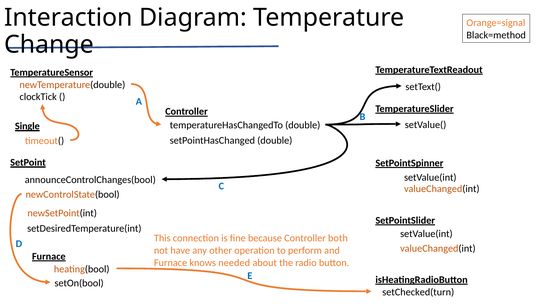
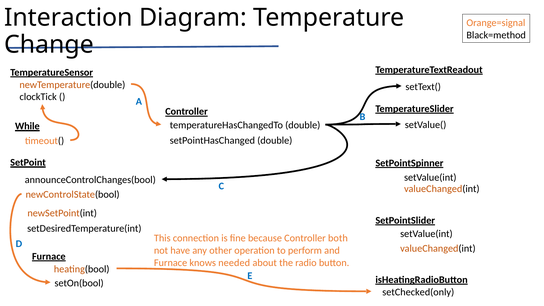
Single: Single -> While
setChecked(turn: setChecked(turn -> setChecked(only
